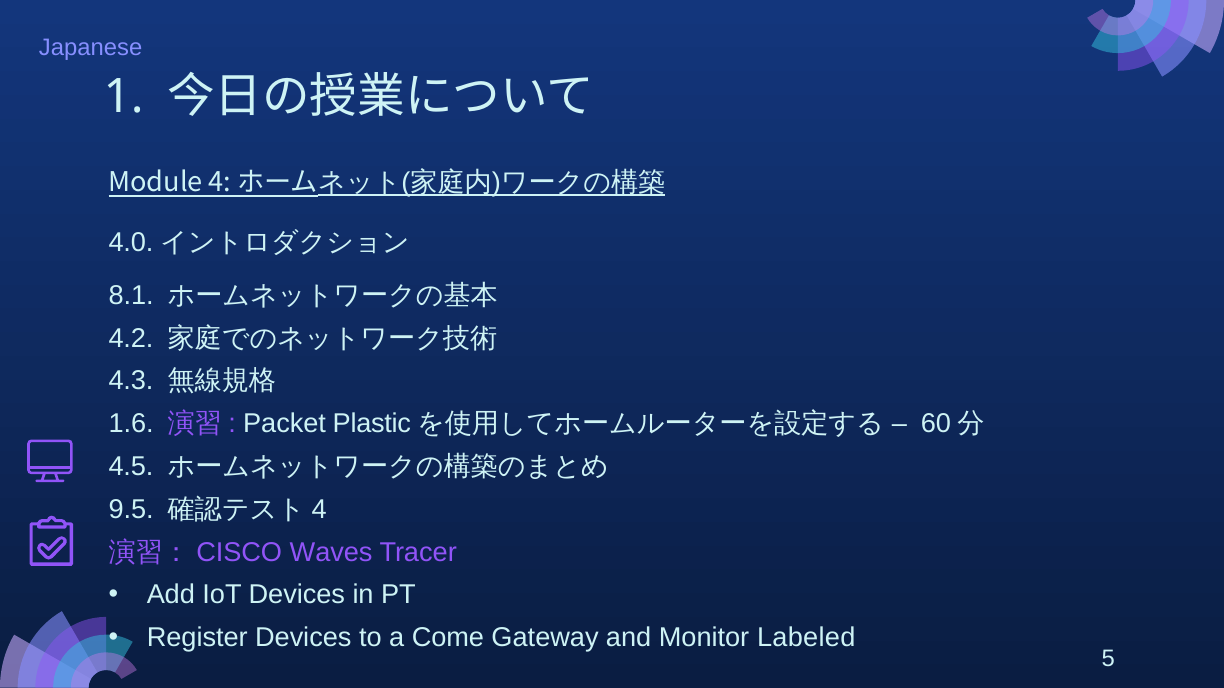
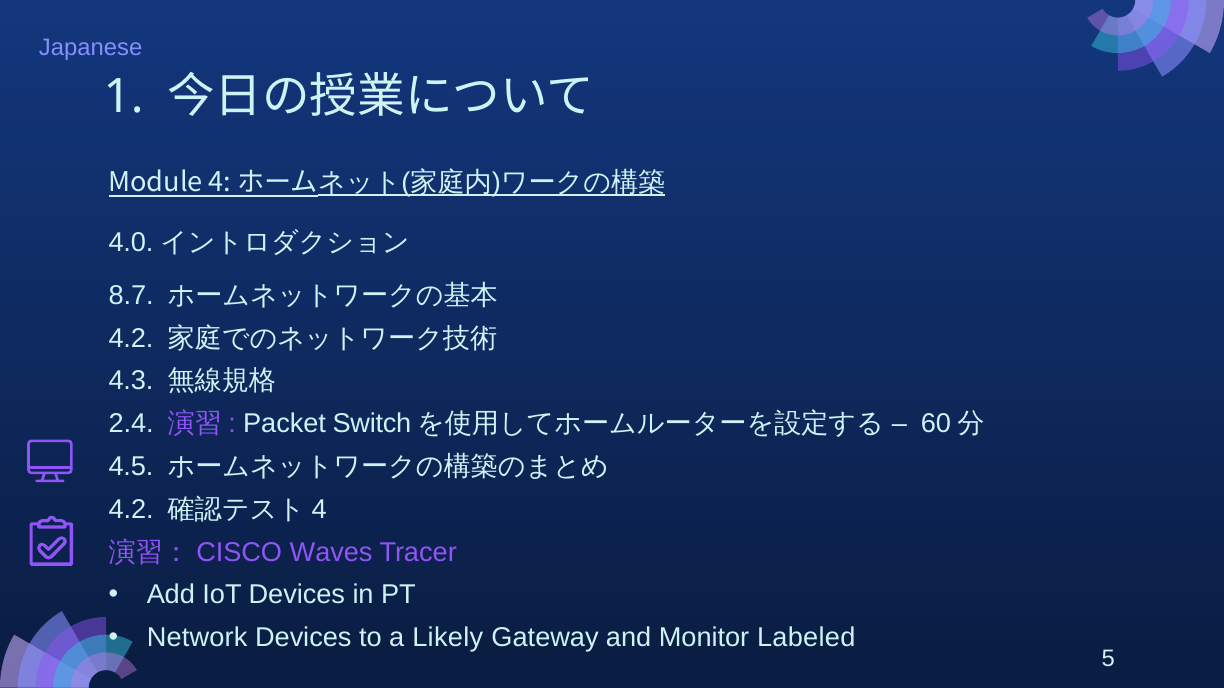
8.1: 8.1 -> 8.7
1.6: 1.6 -> 2.4
Plastic: Plastic -> Switch
9.5 at (131, 510): 9.5 -> 4.2
Register: Register -> Network
Come: Come -> Likely
